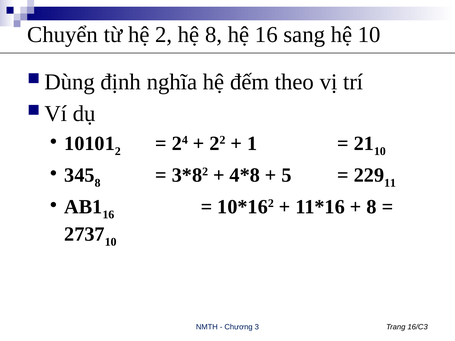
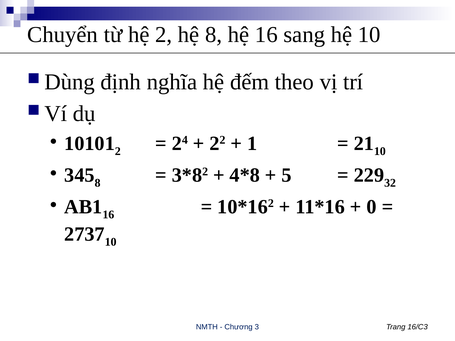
11: 11 -> 32
8 at (372, 207): 8 -> 0
